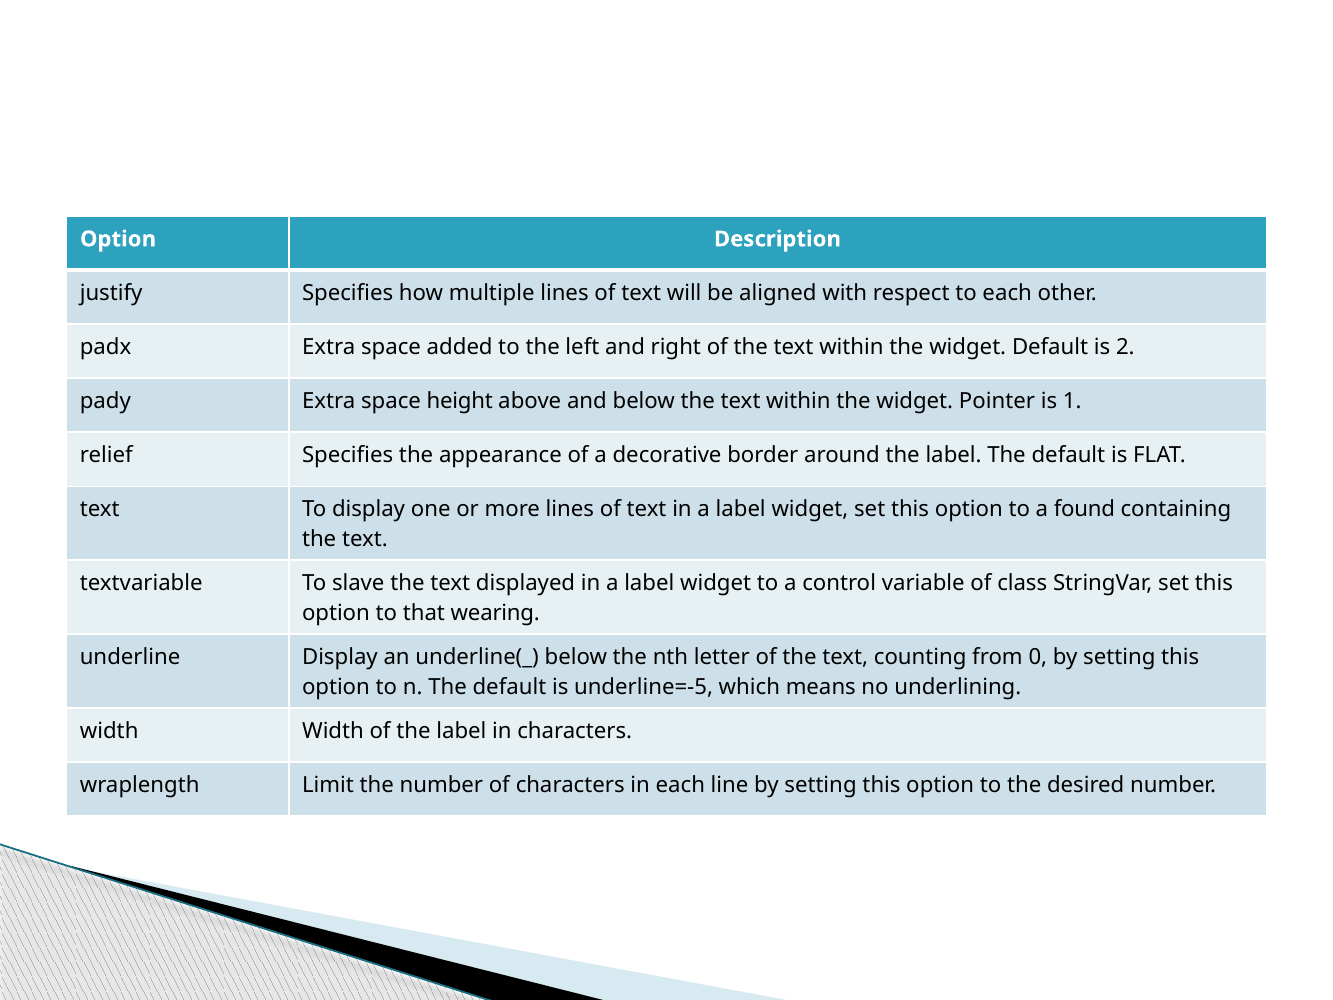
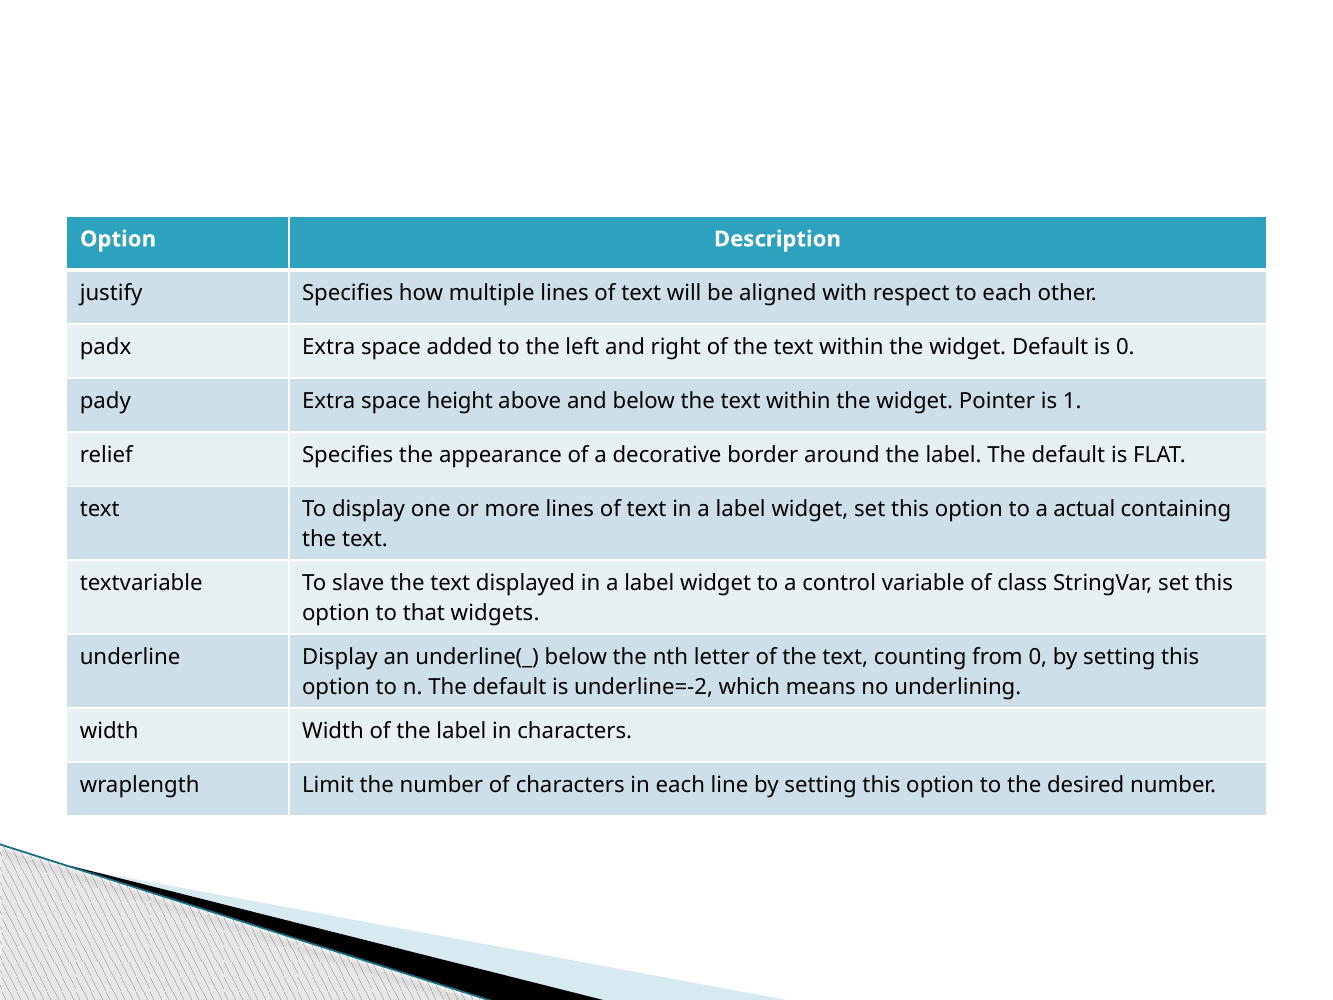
is 2: 2 -> 0
found: found -> actual
wearing: wearing -> widgets
underline=-5: underline=-5 -> underline=-2
